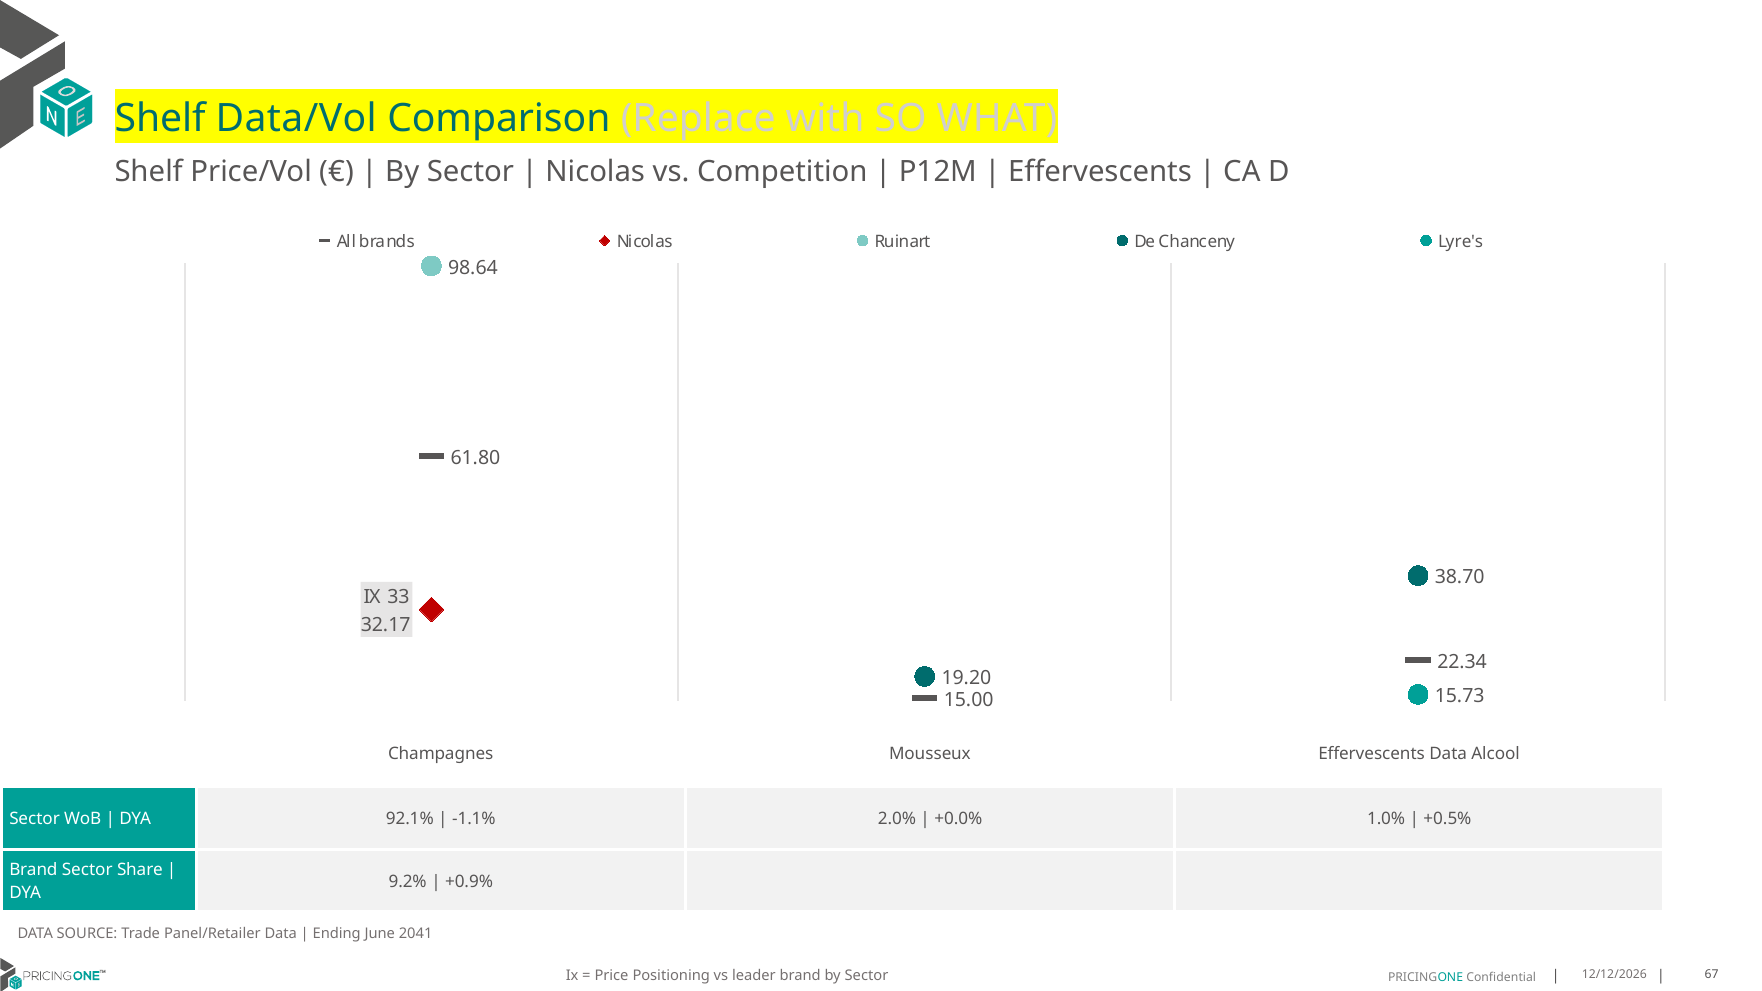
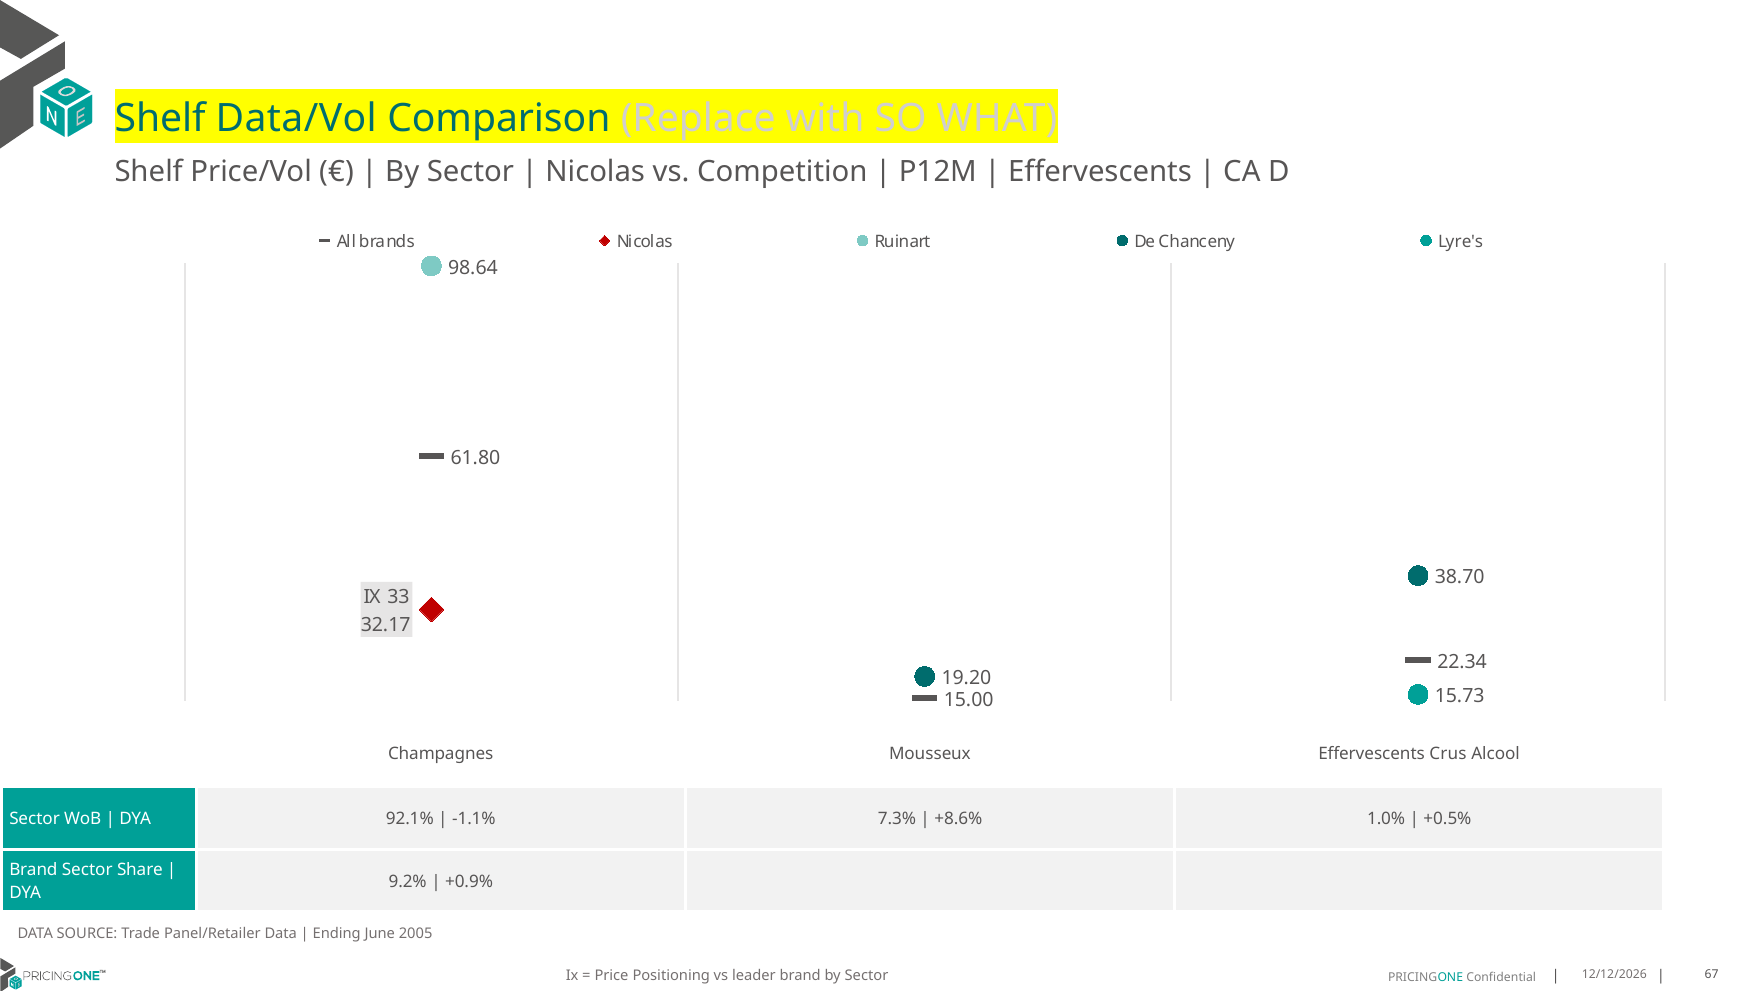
Effervescents Data: Data -> Crus
2.0%: 2.0% -> 7.3%
+0.0%: +0.0% -> +8.6%
2041: 2041 -> 2005
